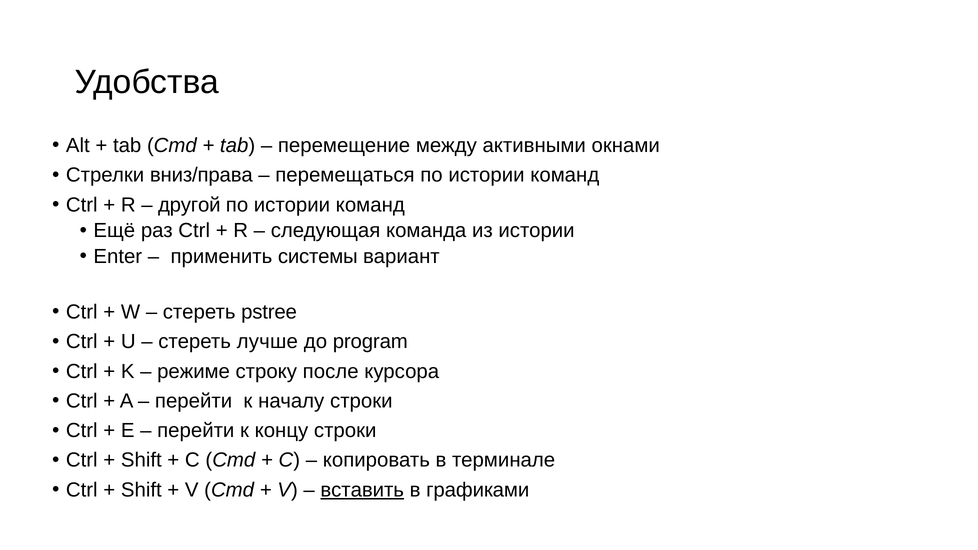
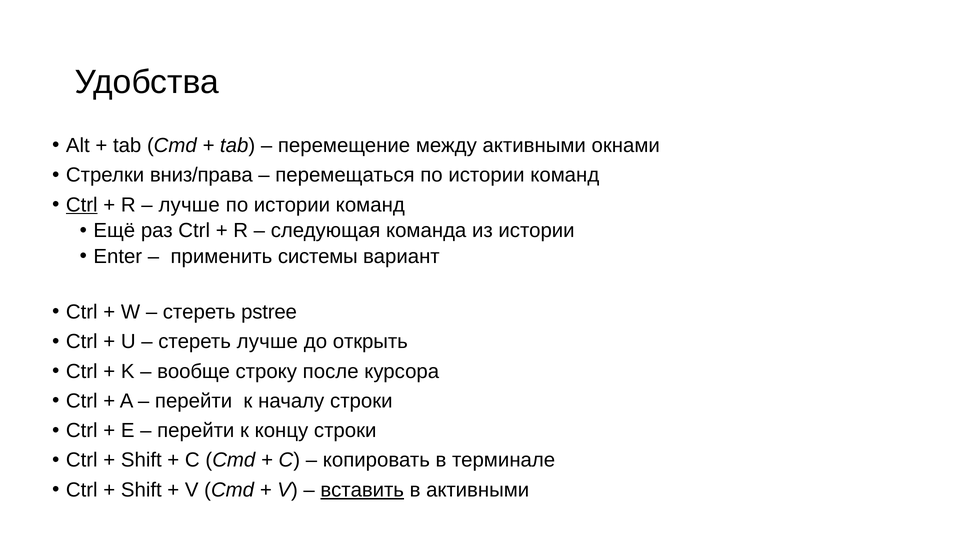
Ctrl at (82, 205) underline: none -> present
другой at (189, 205): другой -> лучше
program: program -> открыть
режиме: режиме -> вообще
в графиками: графиками -> активными
